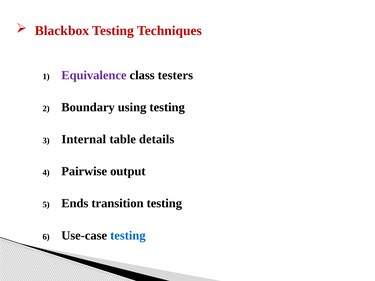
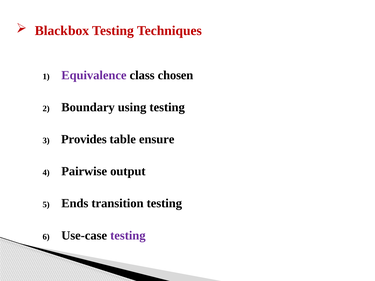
testers: testers -> chosen
Internal: Internal -> Provides
details: details -> ensure
testing at (128, 236) colour: blue -> purple
